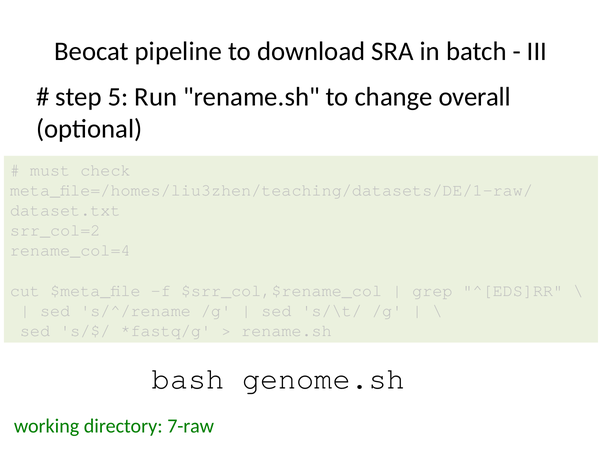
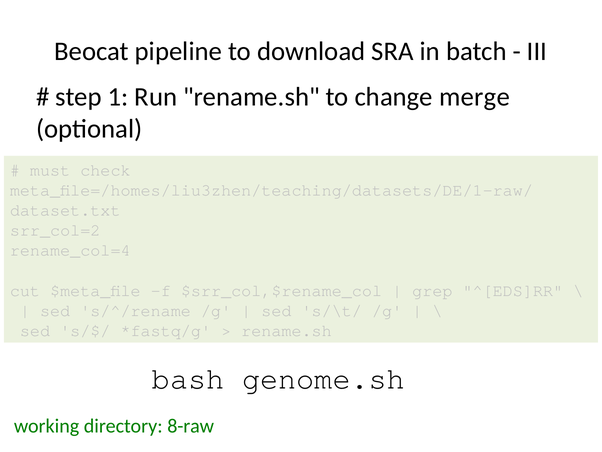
5: 5 -> 1
overall: overall -> merge
7-raw: 7-raw -> 8-raw
